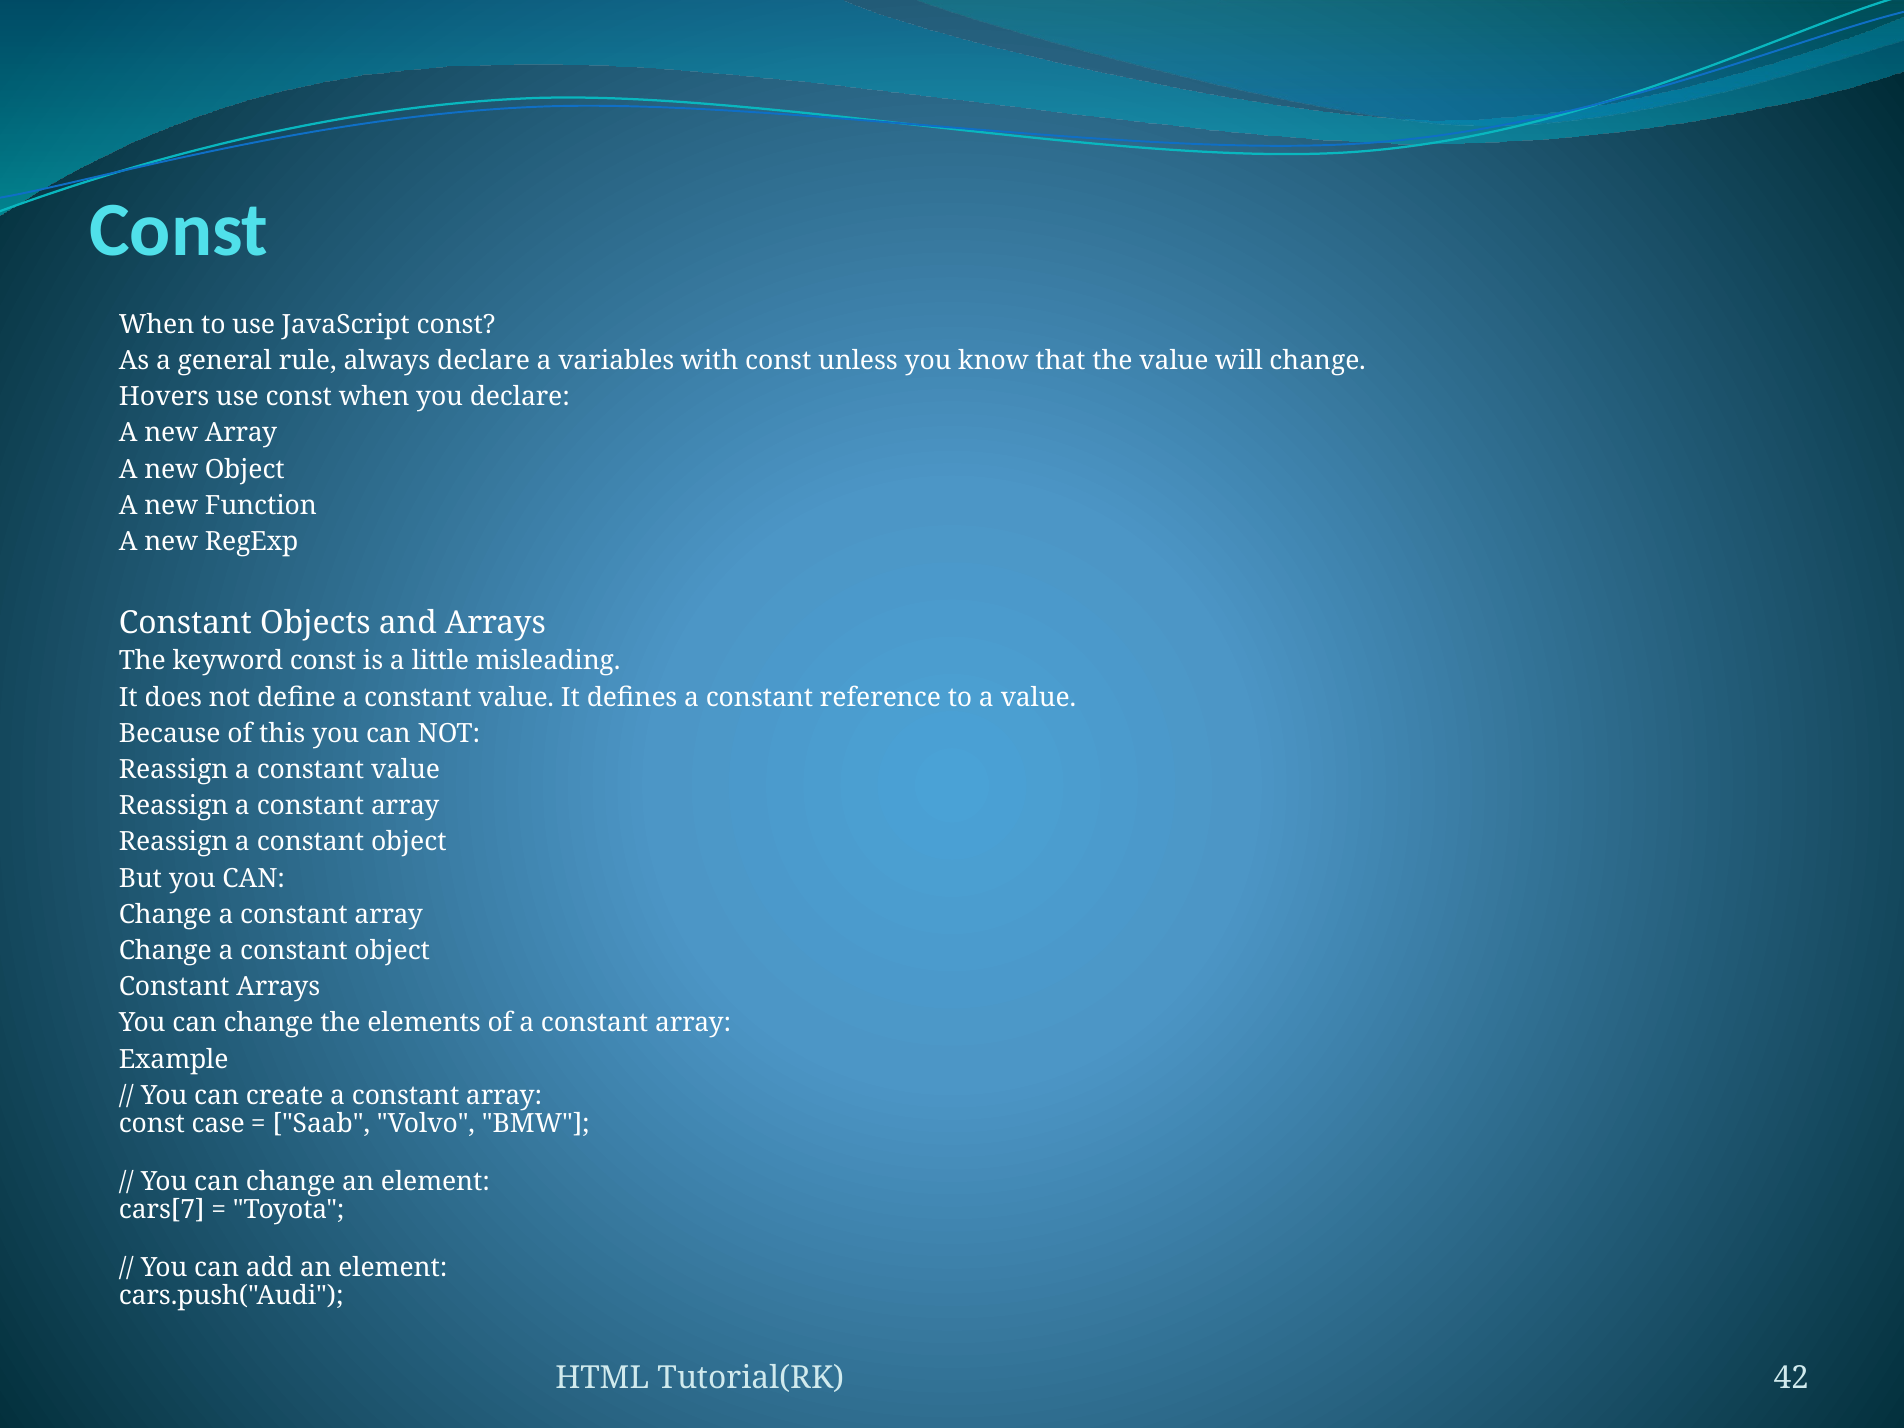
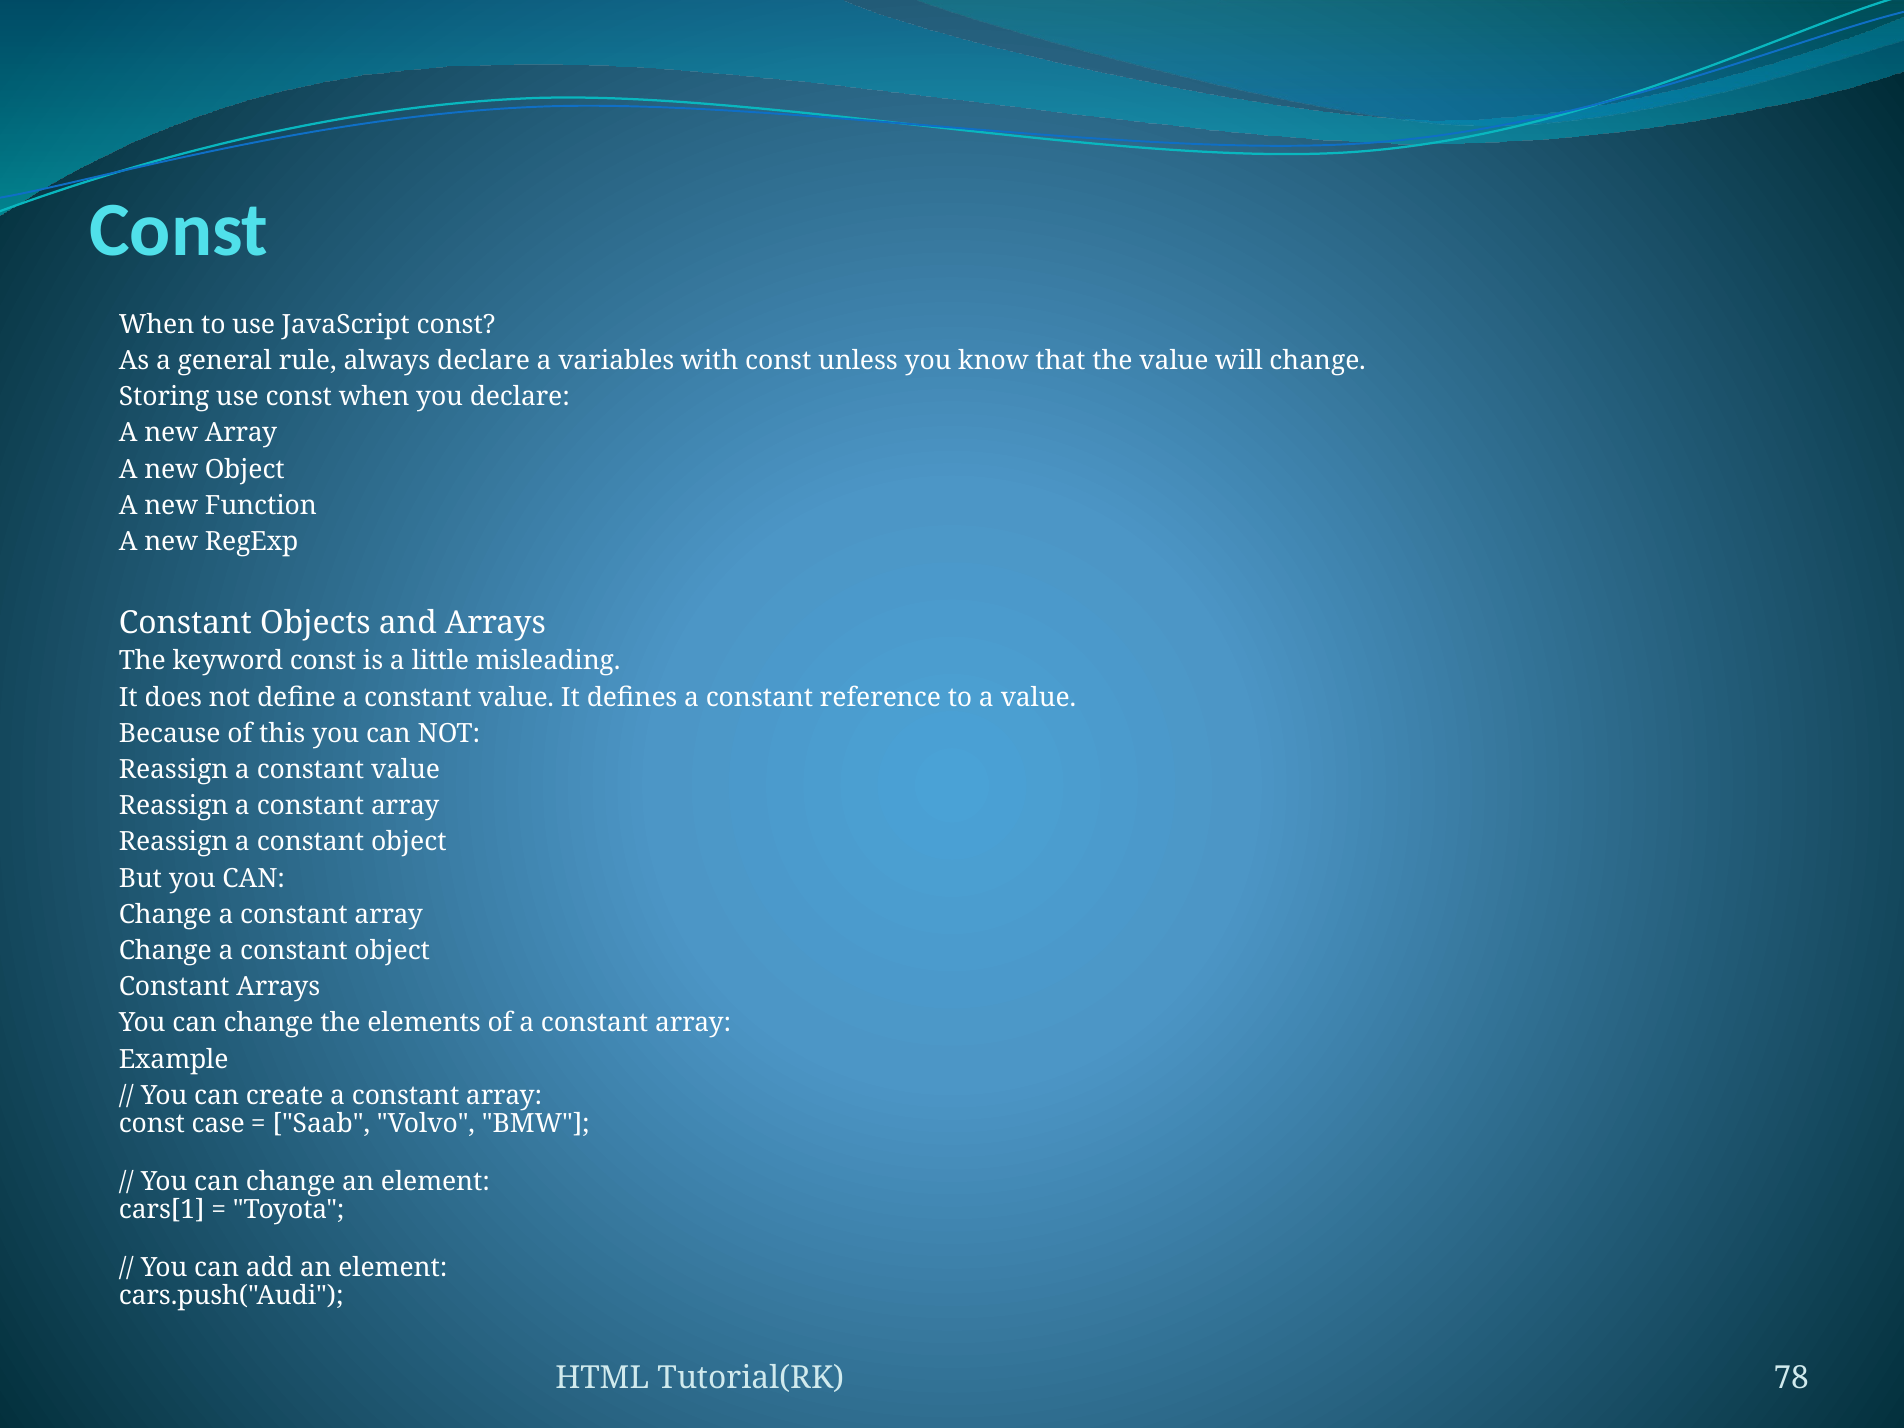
Hovers: Hovers -> Storing
cars[7: cars[7 -> cars[1
42: 42 -> 78
